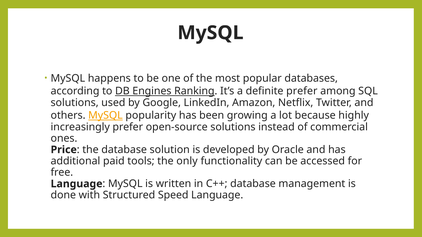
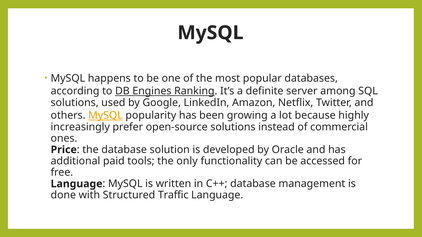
definite prefer: prefer -> server
Speed: Speed -> Traffic
